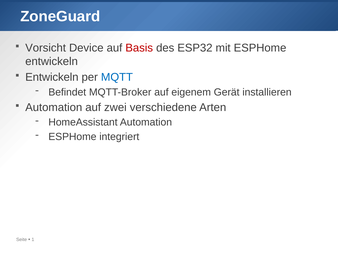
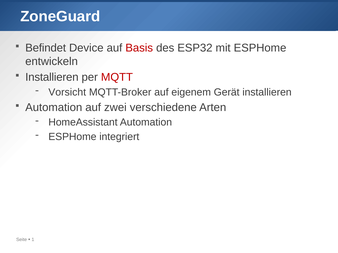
Vorsicht: Vorsicht -> Befindet
Entwickeln at (52, 77): Entwickeln -> Installieren
MQTT colour: blue -> red
Befindet: Befindet -> Vorsicht
